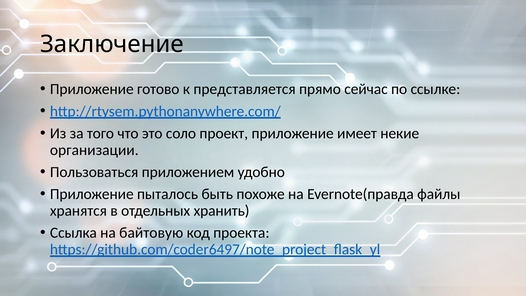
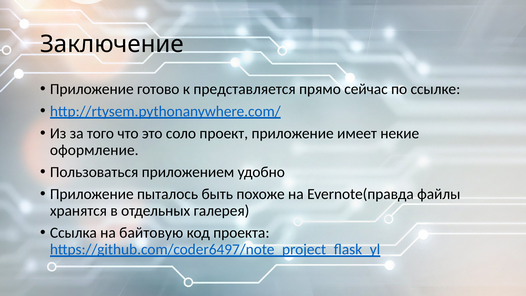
организации: организации -> оформление
хранить: хранить -> галерея
